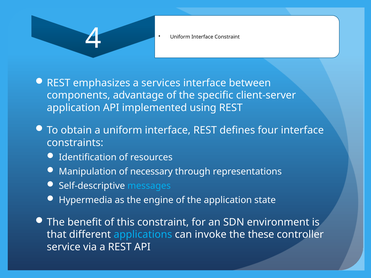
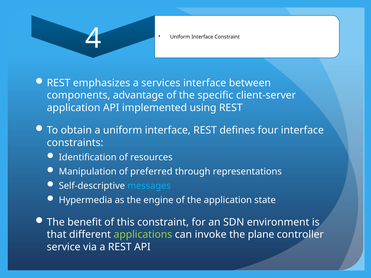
necessary: necessary -> preferred
applications colour: light blue -> light green
these: these -> plane
